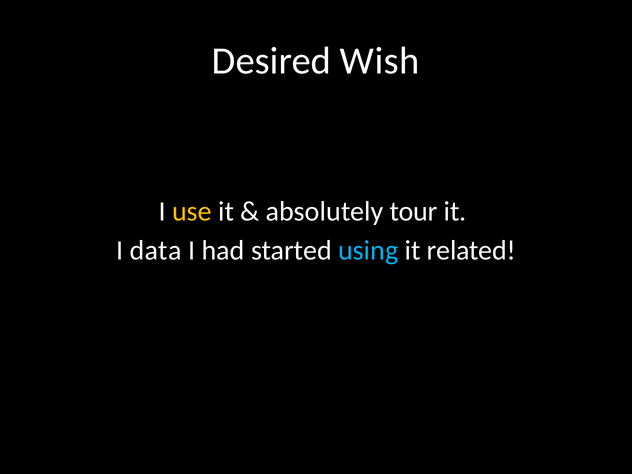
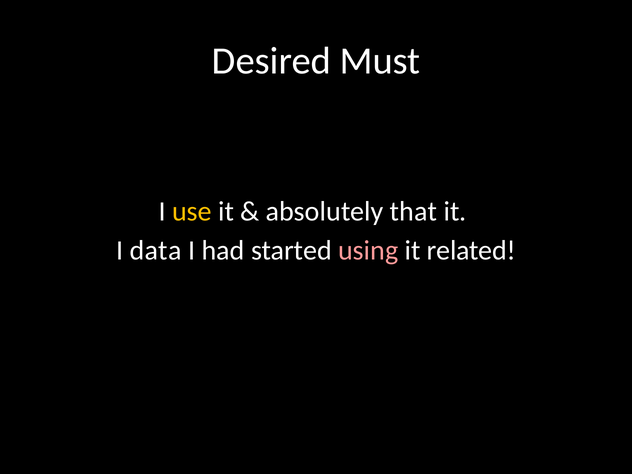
Wish: Wish -> Must
tour: tour -> that
using colour: light blue -> pink
